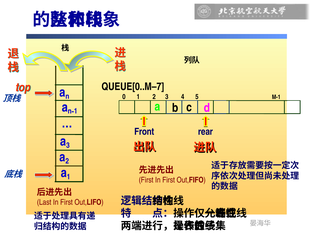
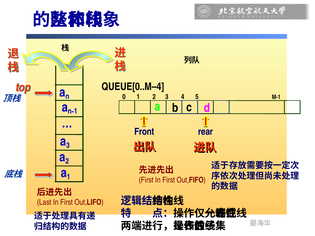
QUEUE[0..M–7: QUEUE[0..M–7 -> QUEUE[0..M–4
